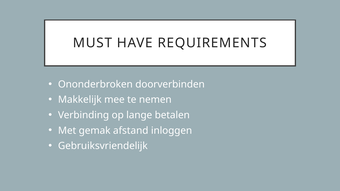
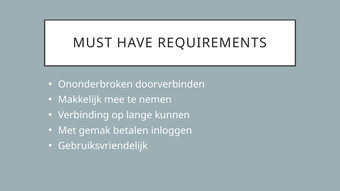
betalen: betalen -> kunnen
afstand: afstand -> betalen
